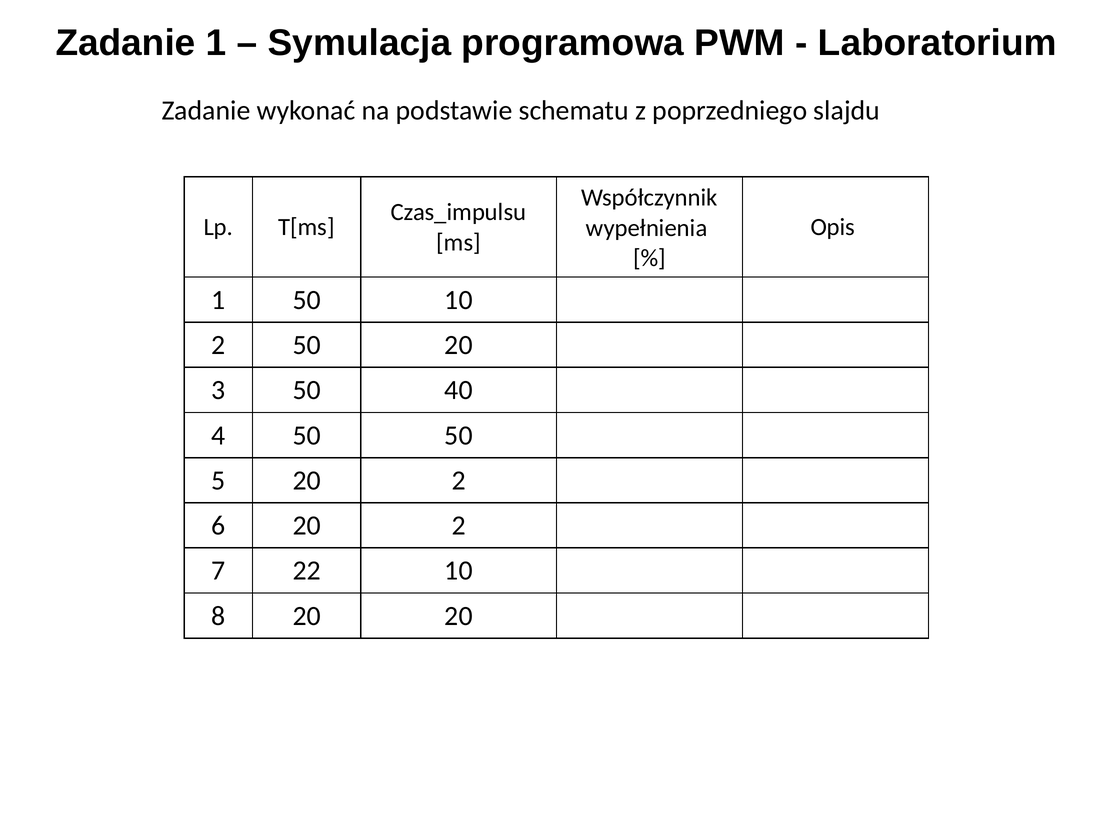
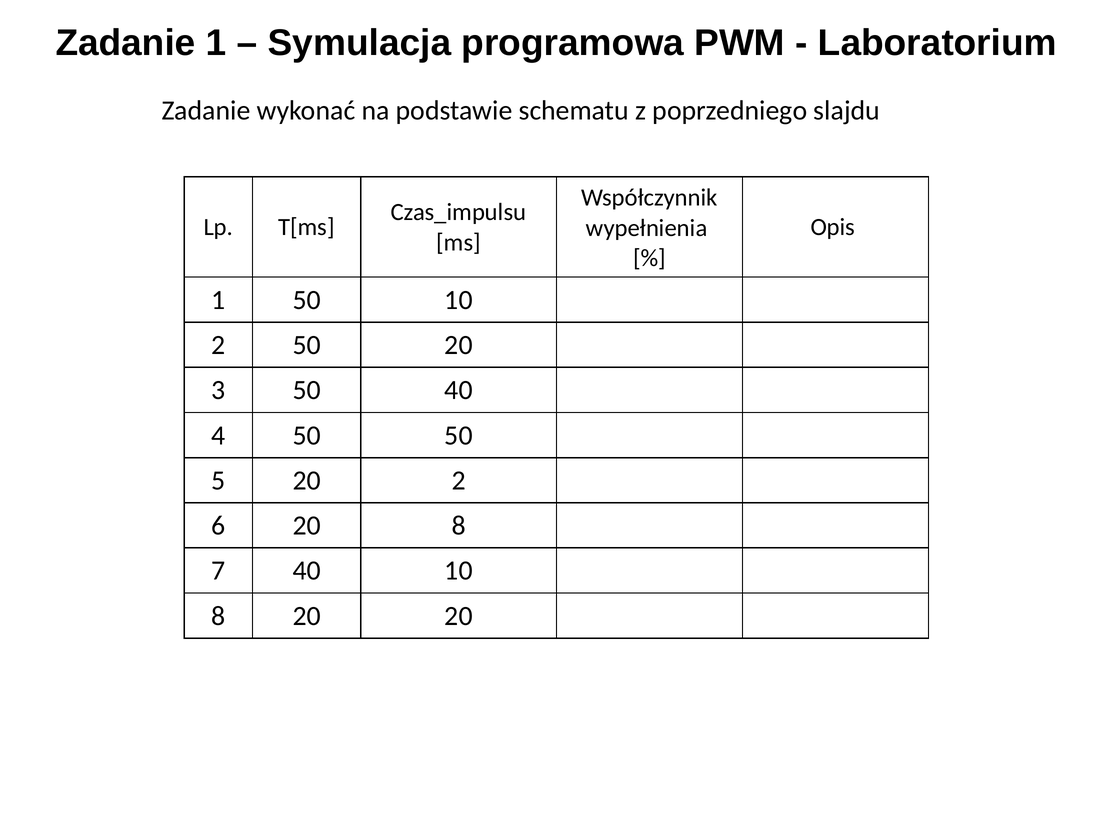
6 20 2: 2 -> 8
7 22: 22 -> 40
